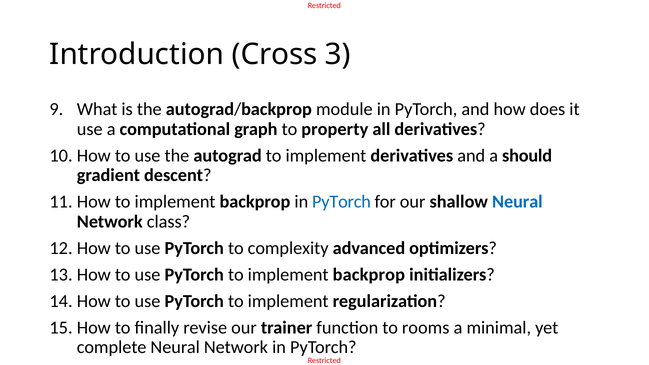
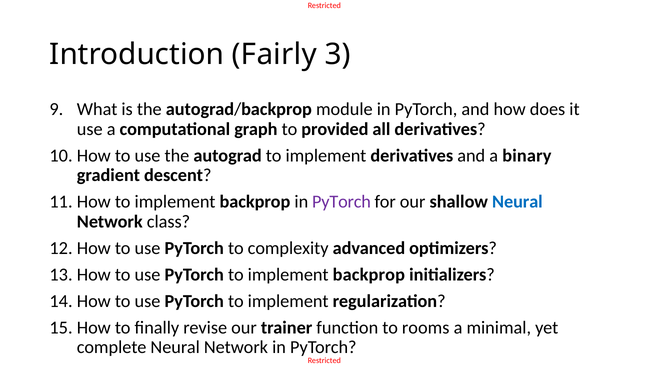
Cross: Cross -> Fairly
property: property -> provided
should: should -> binary
PyTorch at (341, 202) colour: blue -> purple
